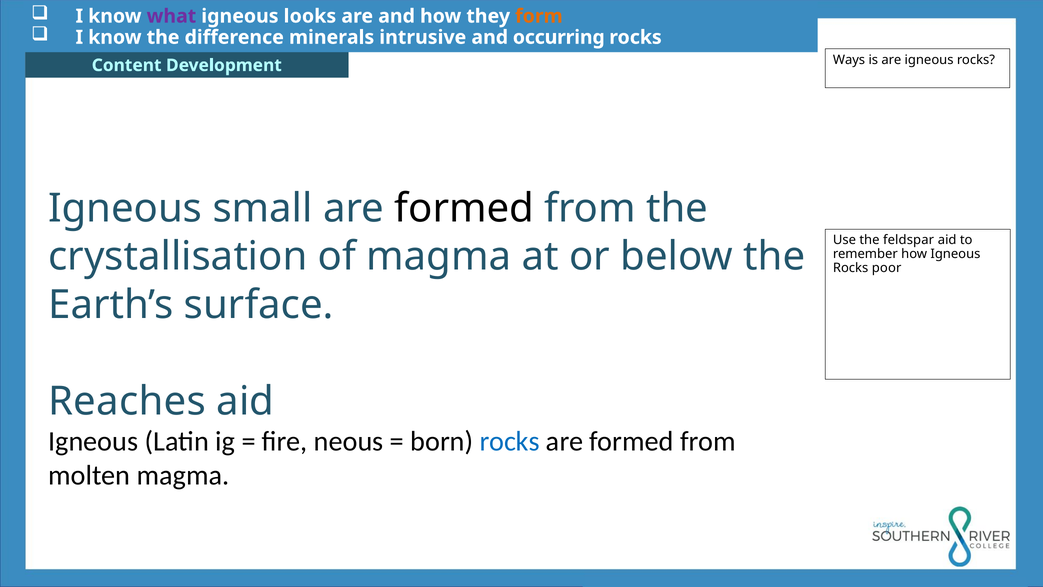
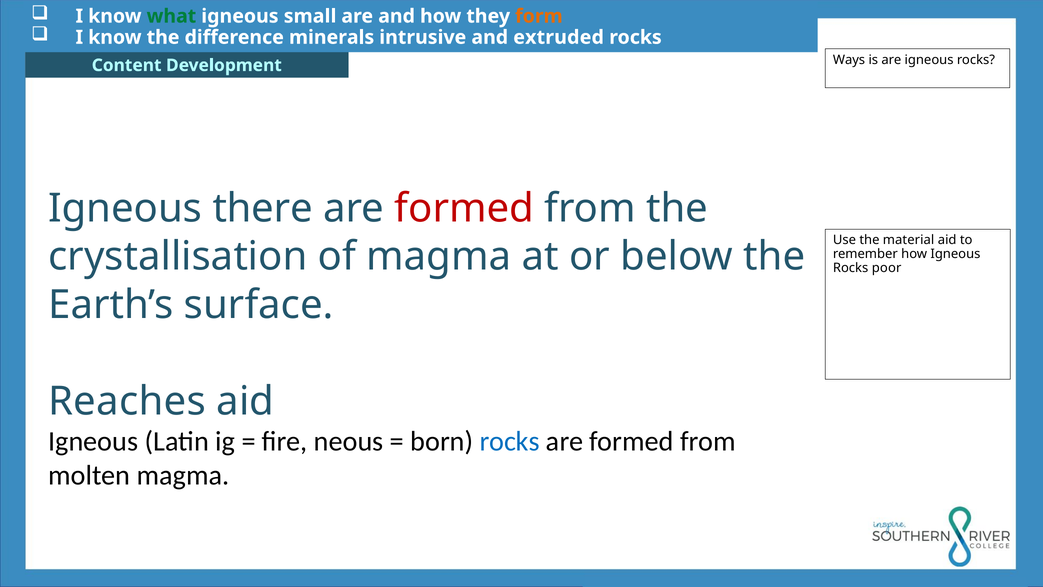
what colour: purple -> green
looks: looks -> small
occurring: occurring -> extruded
small: small -> there
formed at (464, 208) colour: black -> red
feldspar: feldspar -> material
